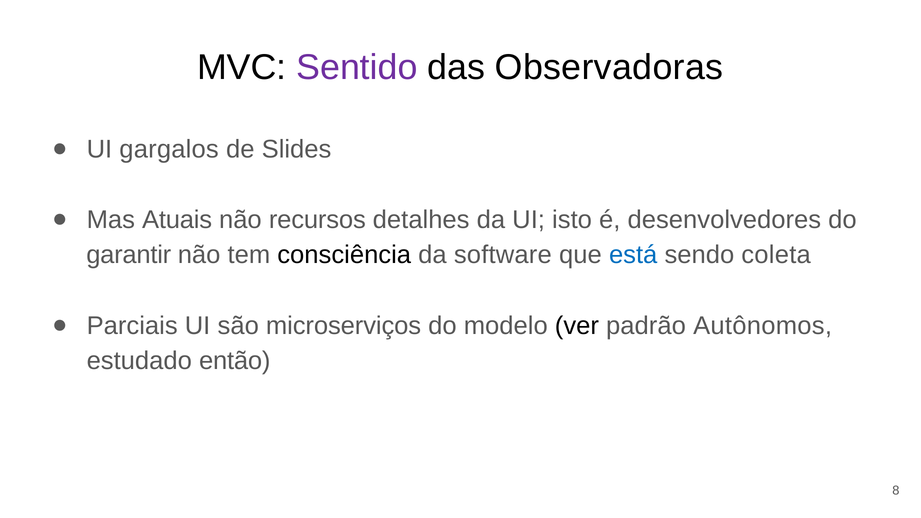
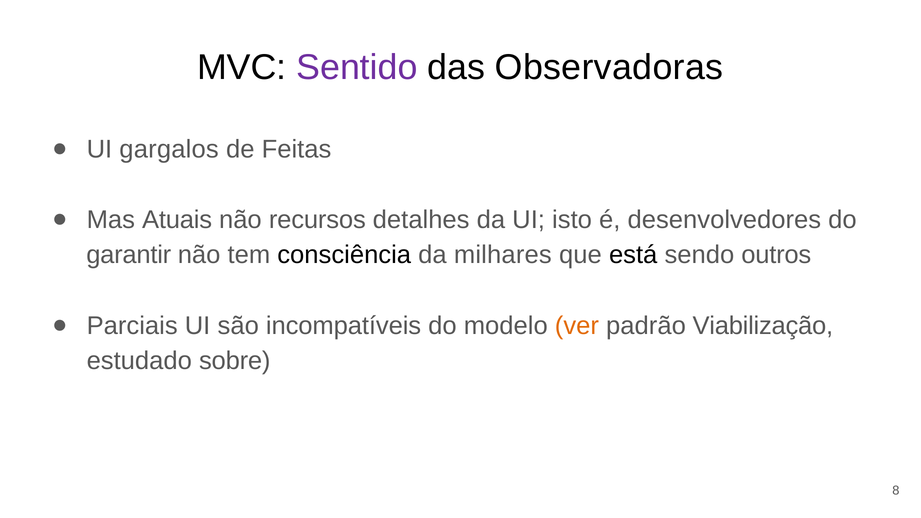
Slides: Slides -> Feitas
software: software -> milhares
está colour: blue -> black
coleta: coleta -> outros
microserviços: microserviços -> incompatíveis
ver colour: black -> orange
Autônomos: Autônomos -> Viabilização
então: então -> sobre
